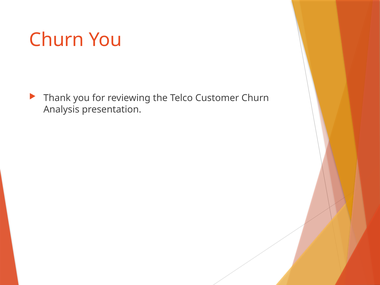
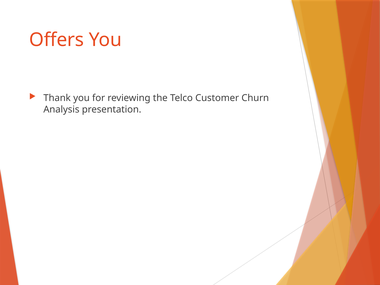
Churn at (57, 40): Churn -> Offers
